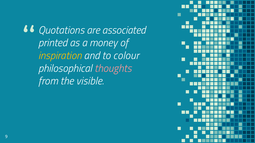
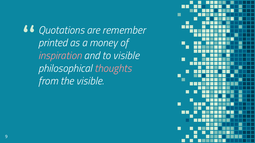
associated: associated -> remember
inspiration colour: yellow -> pink
to colour: colour -> visible
